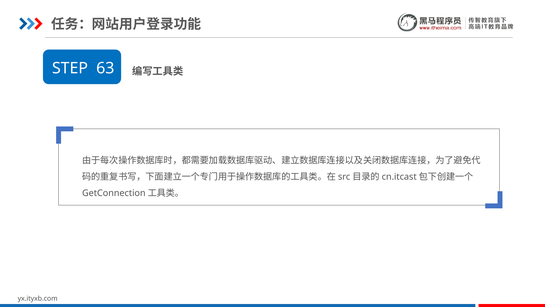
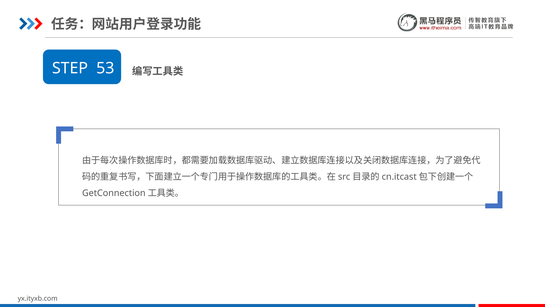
63: 63 -> 53
